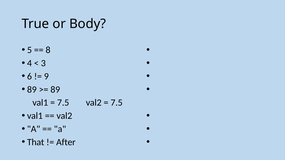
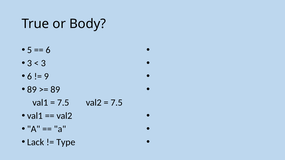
8 at (48, 50): 8 -> 6
4 at (29, 63): 4 -> 3
That: That -> Lack
After: After -> Type
